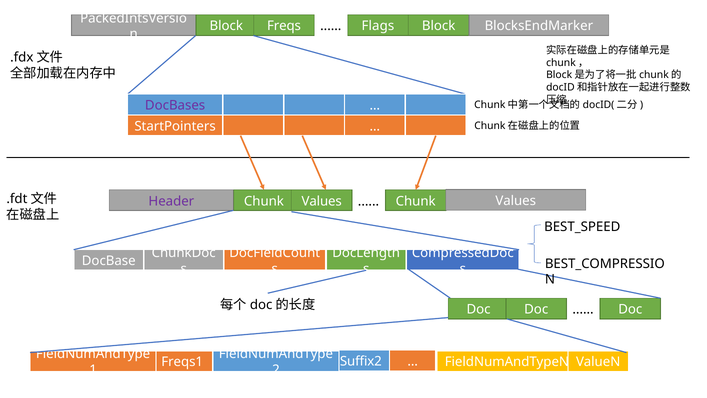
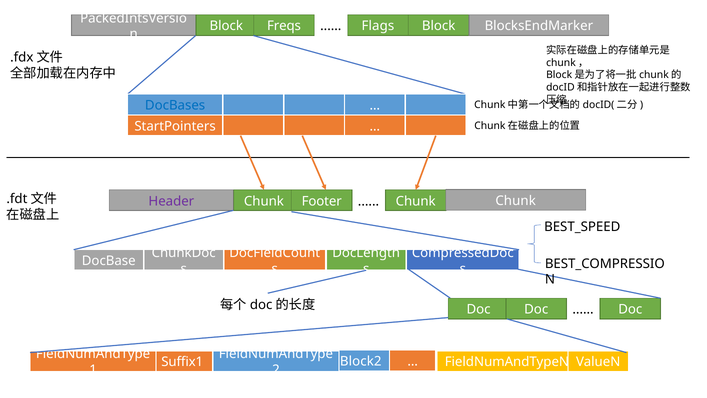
DocBases colour: purple -> blue
Values at (322, 201): Values -> Footer
Values at (516, 201): Values -> Chunk
Suffix2: Suffix2 -> Block2
Freqs1: Freqs1 -> Suffix1
